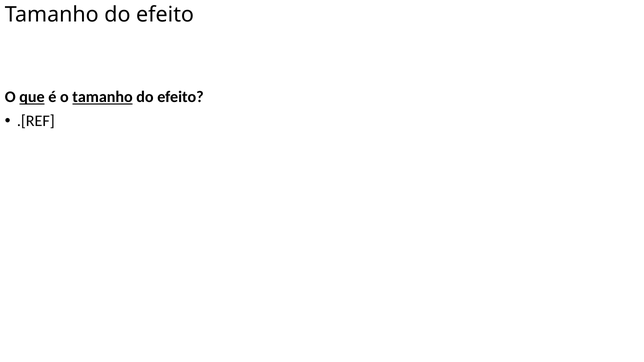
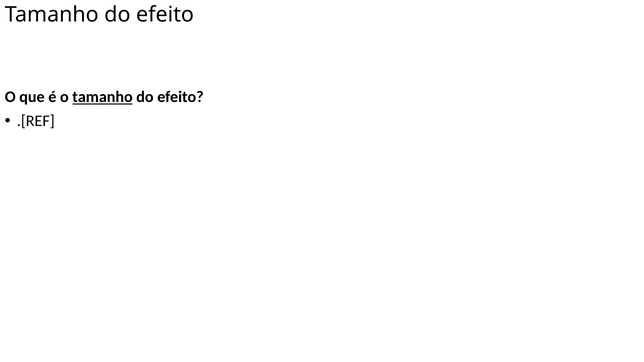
que underline: present -> none
